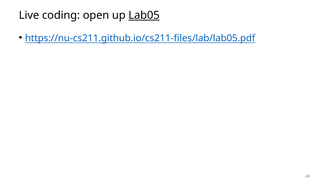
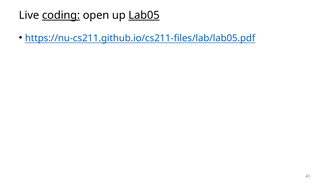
coding underline: none -> present
